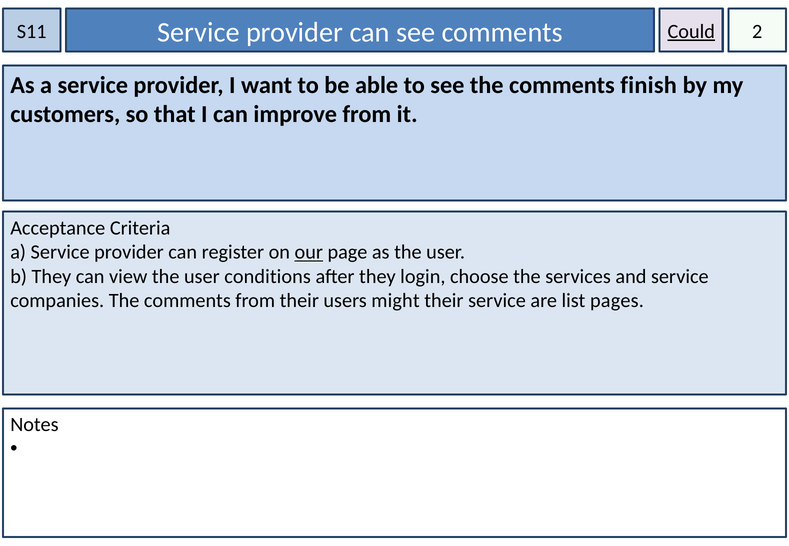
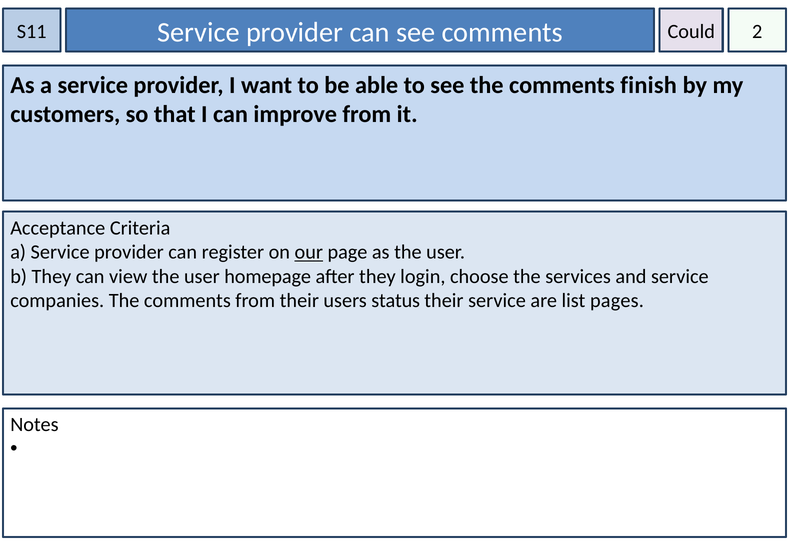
Could underline: present -> none
conditions: conditions -> homepage
might: might -> status
